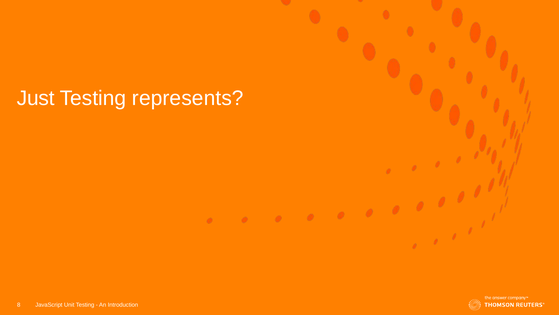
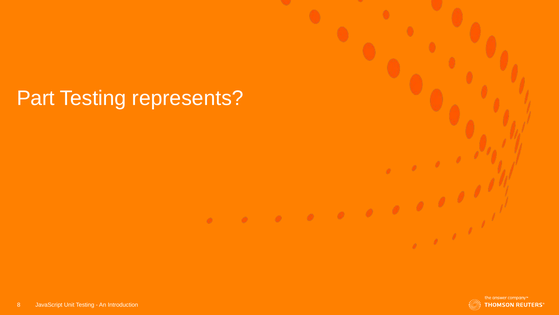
Just: Just -> Part
